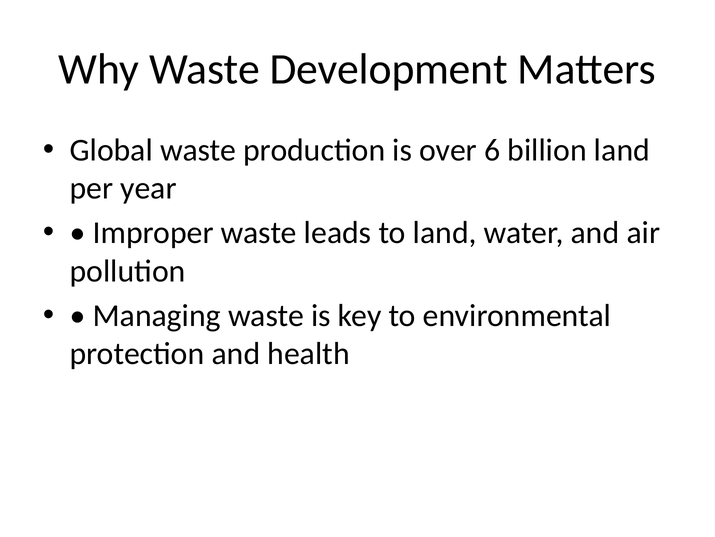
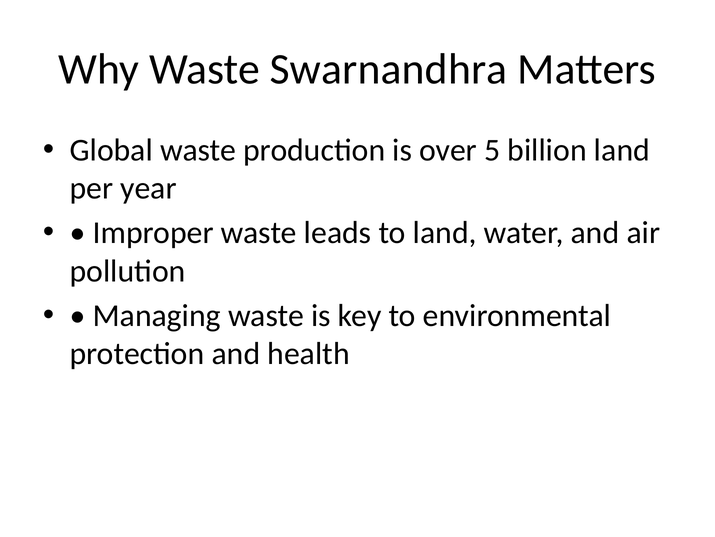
Development: Development -> Swarnandhra
6: 6 -> 5
